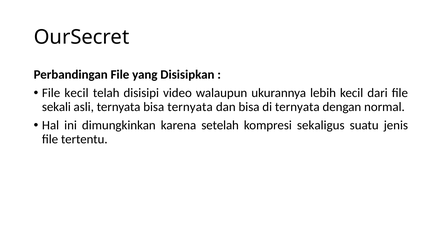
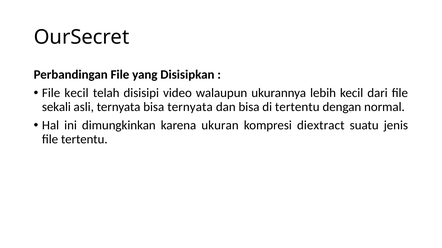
di ternyata: ternyata -> tertentu
setelah: setelah -> ukuran
sekaligus: sekaligus -> diextract
